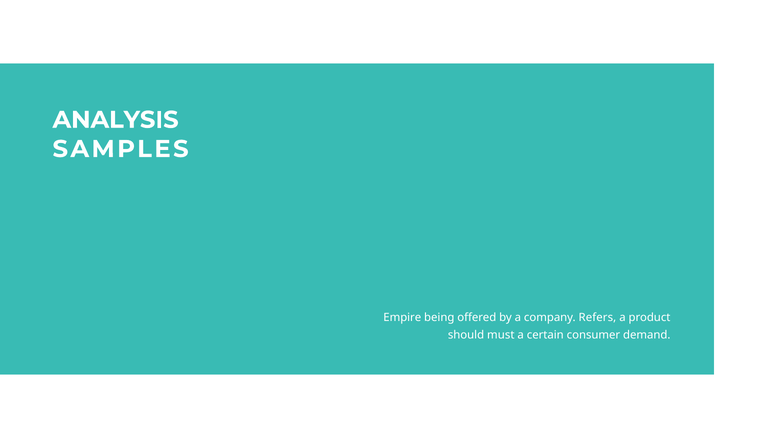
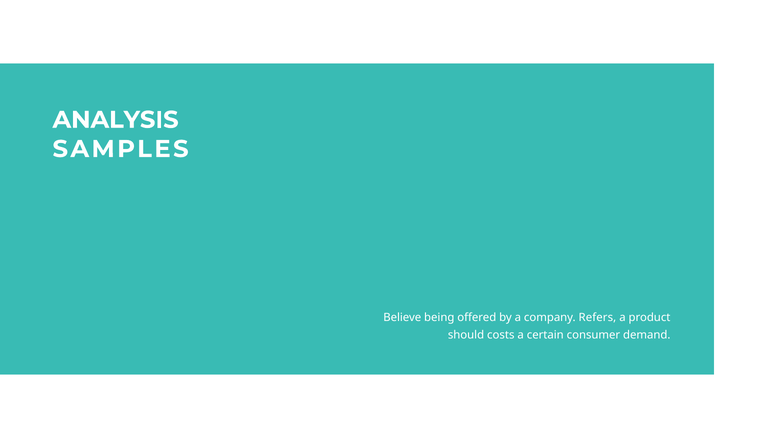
Empire: Empire -> Believe
must: must -> costs
